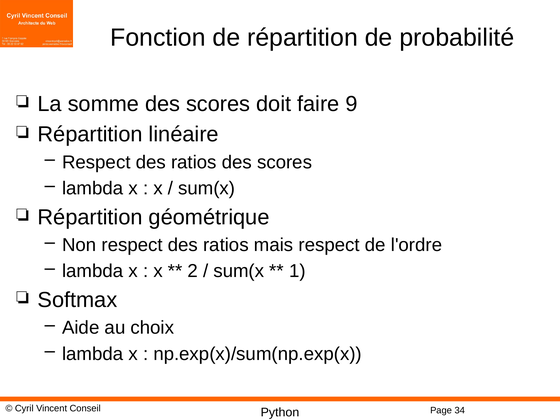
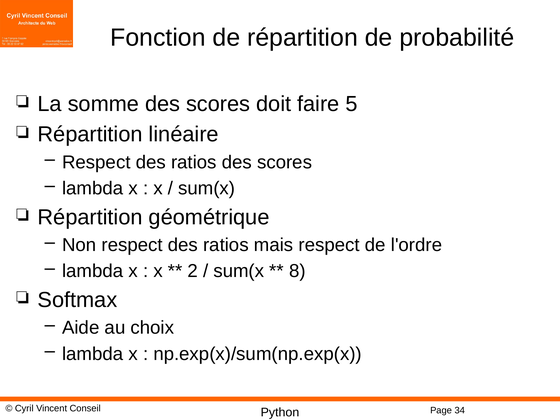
9: 9 -> 5
1: 1 -> 8
